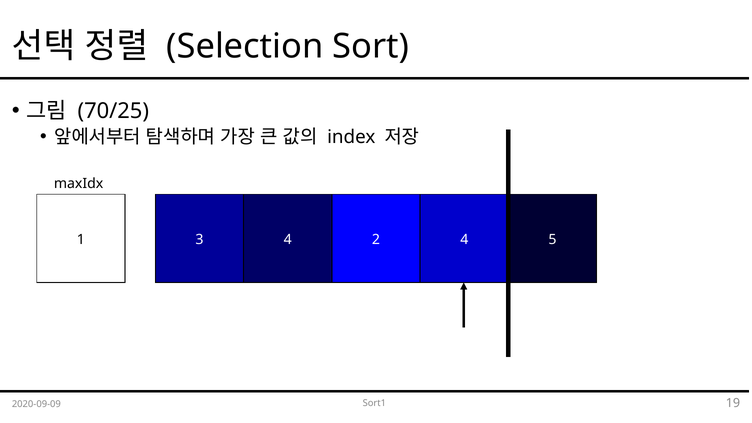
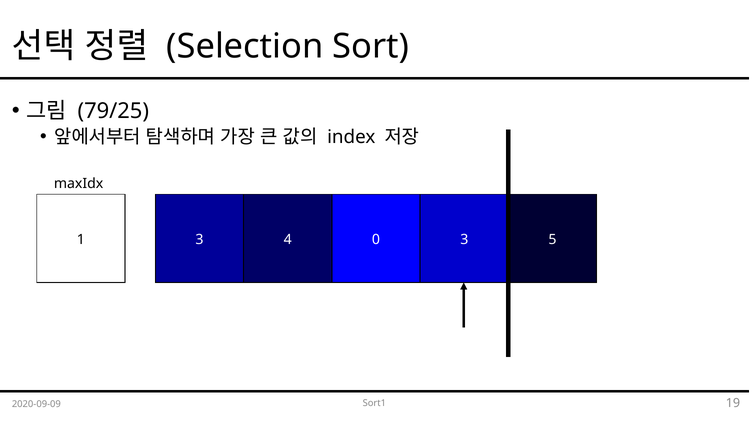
70/25: 70/25 -> 79/25
2: 2 -> 0
3 4: 4 -> 3
